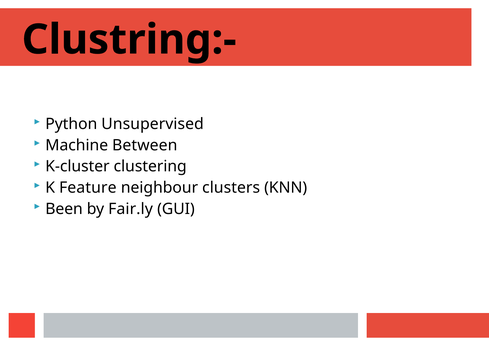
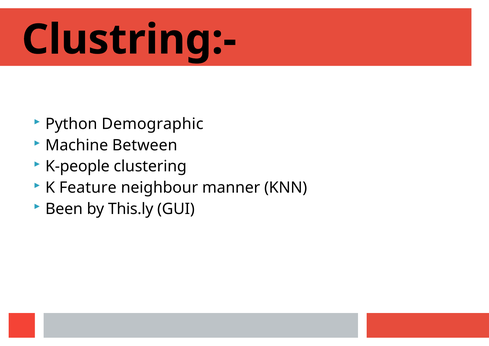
Unsupervised: Unsupervised -> Demographic
K-cluster: K-cluster -> K-people
clusters: clusters -> manner
Fair.ly: Fair.ly -> This.ly
